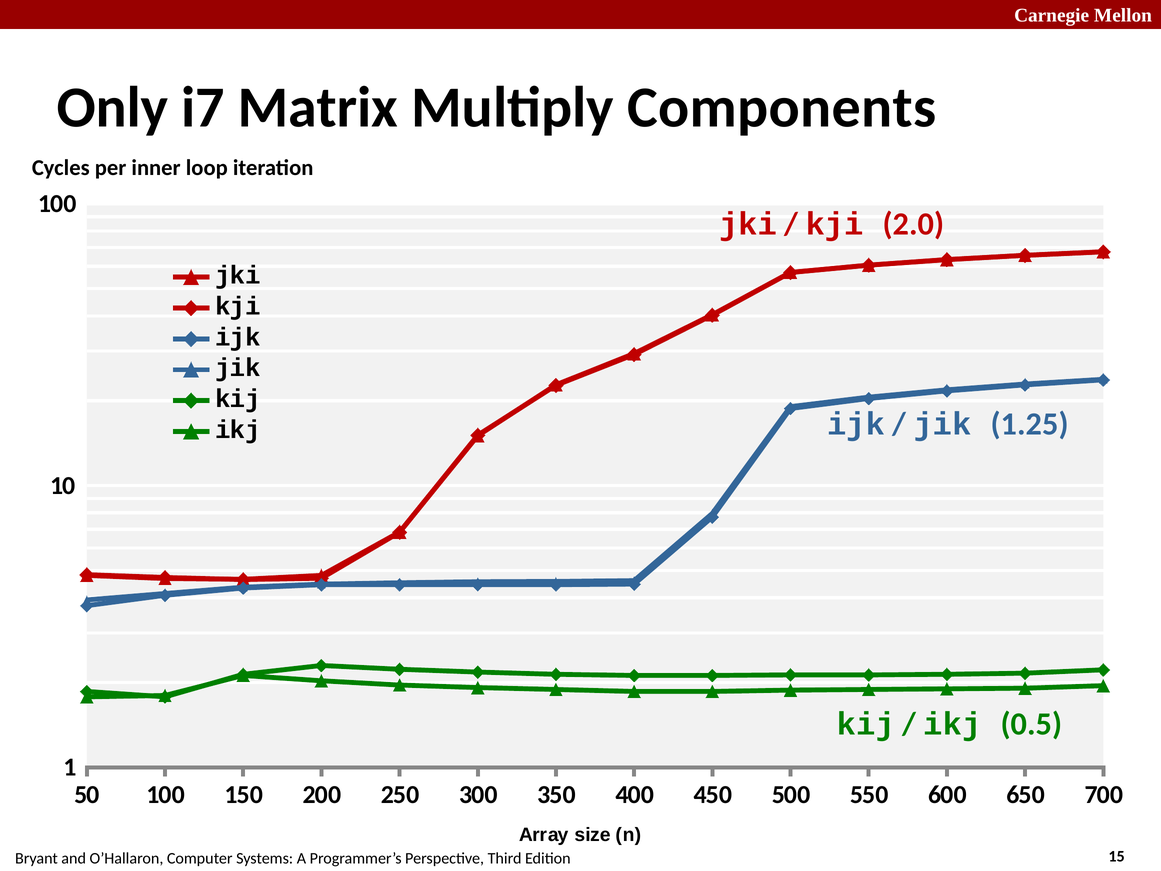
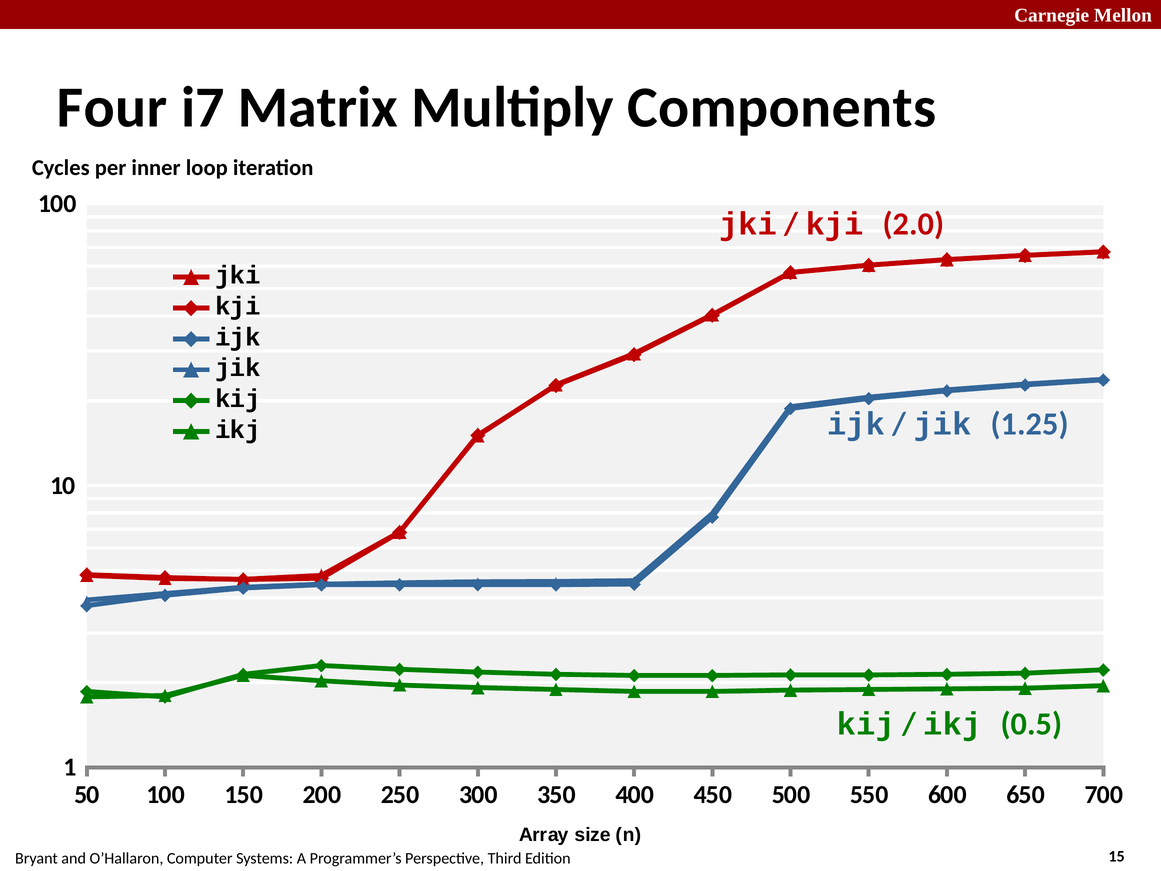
Only: Only -> Four
